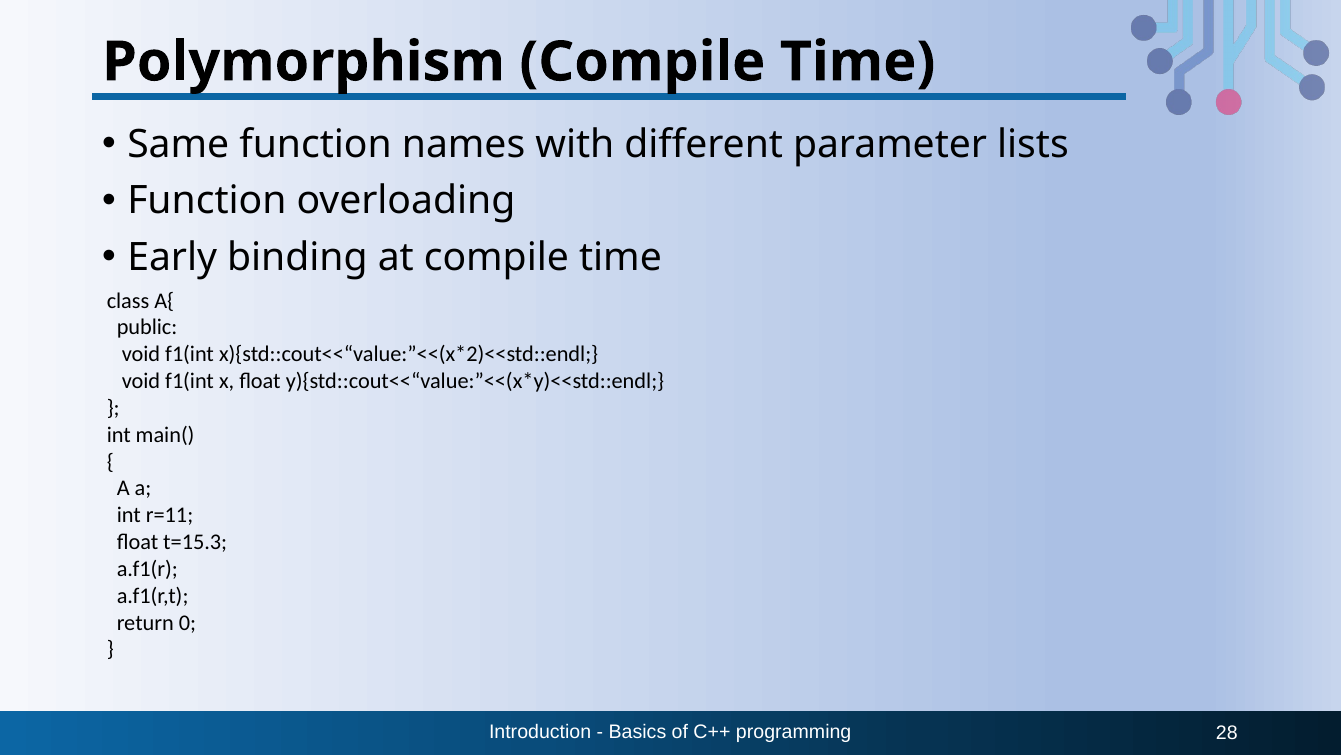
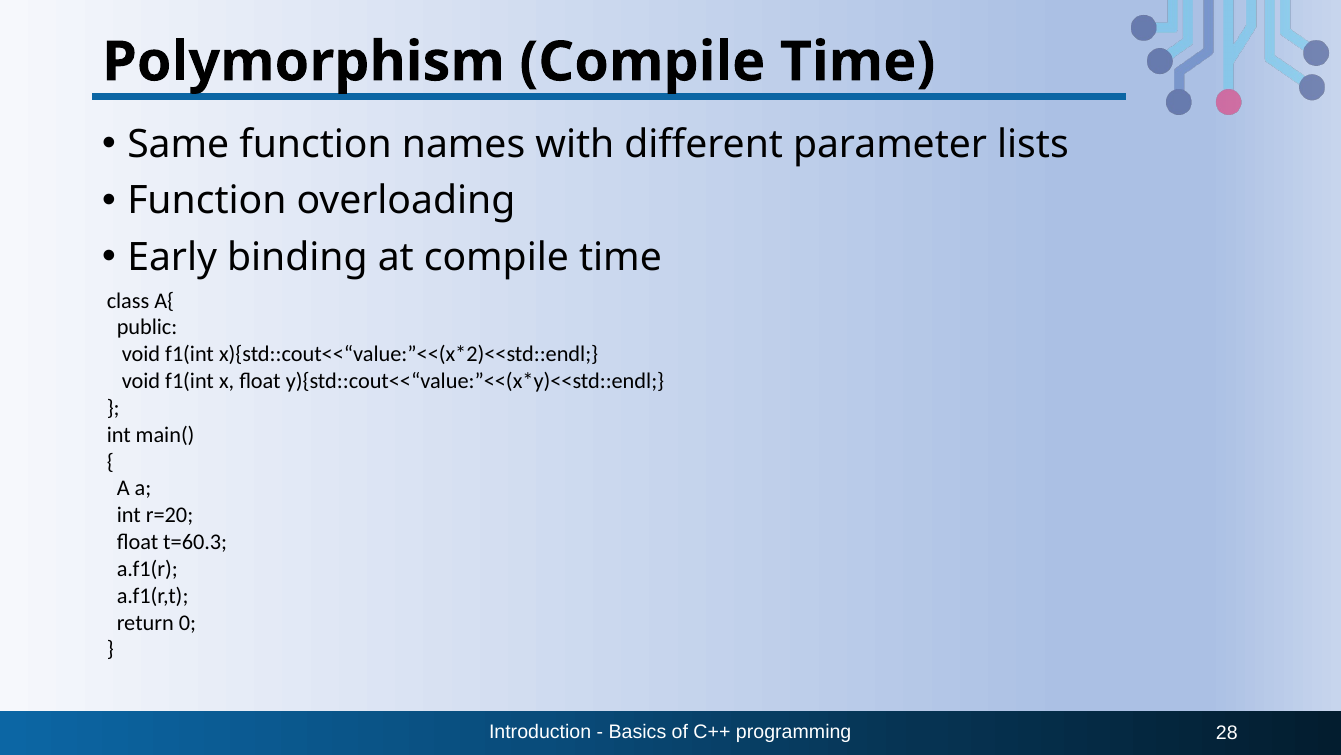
r=11: r=11 -> r=20
t=15.3: t=15.3 -> t=60.3
